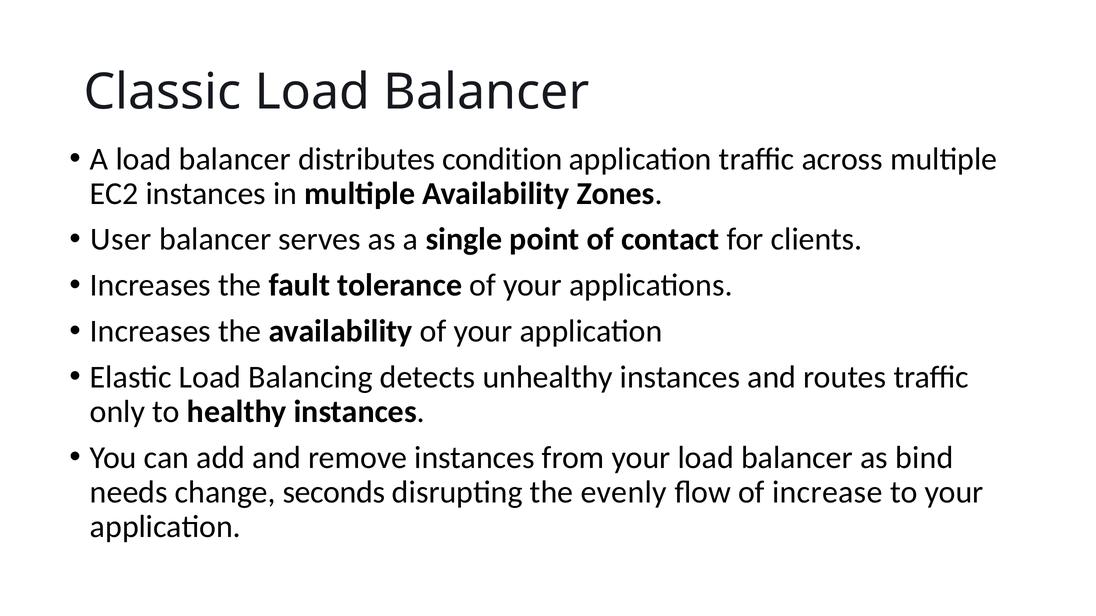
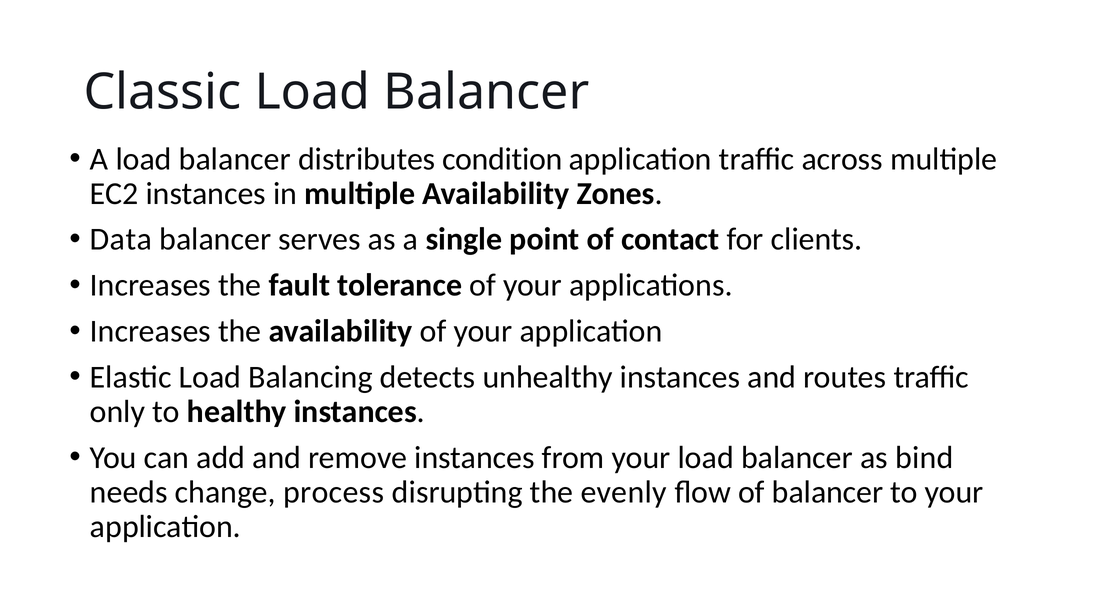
User: User -> Data
seconds: seconds -> process
of increase: increase -> balancer
